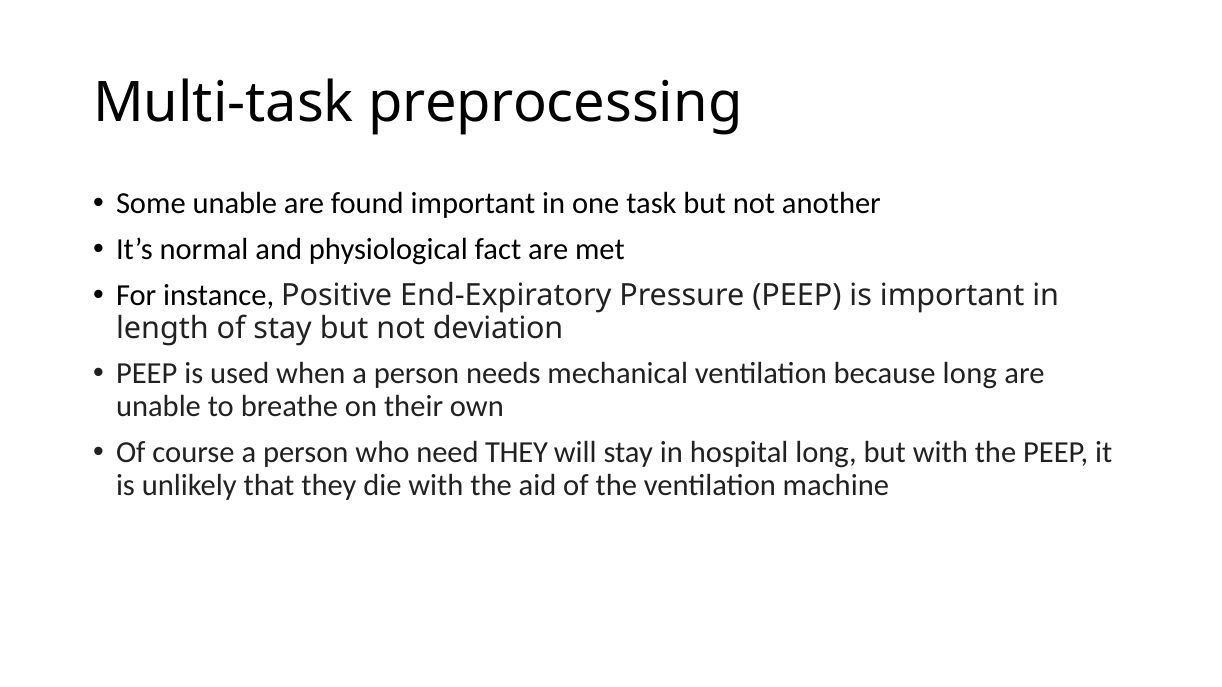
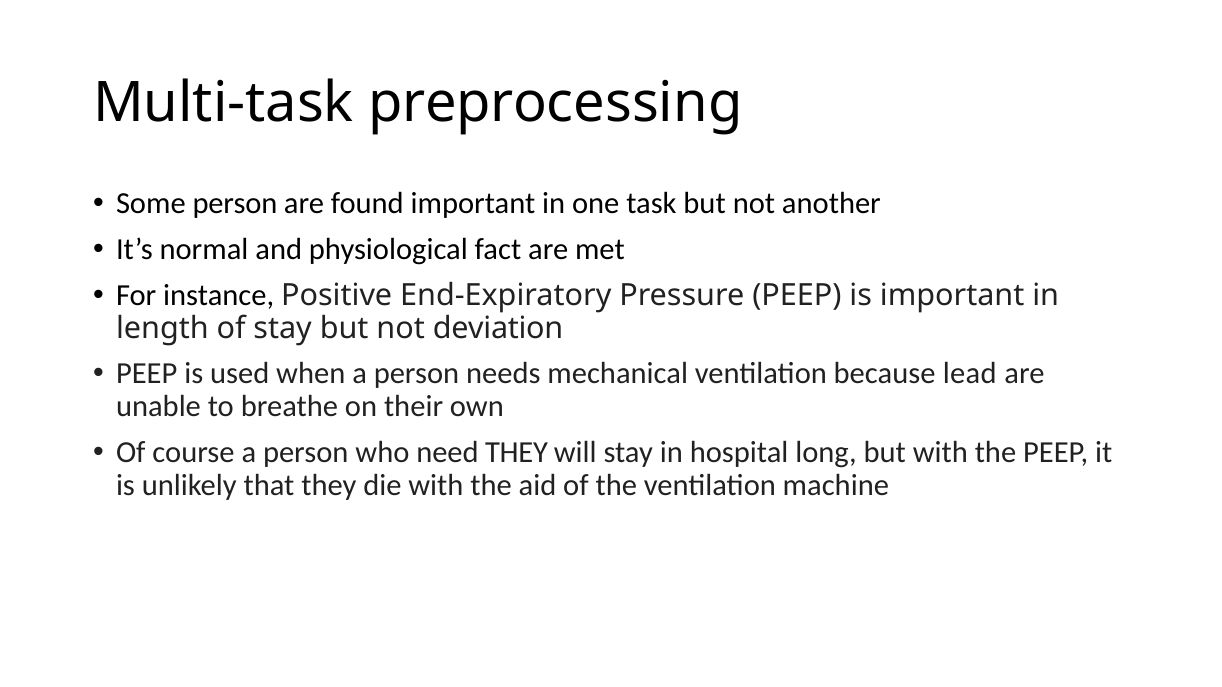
Some unable: unable -> person
because long: long -> lead
